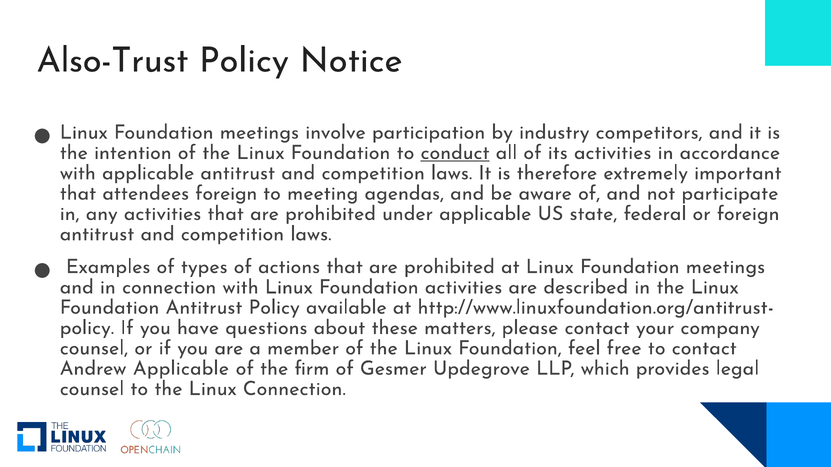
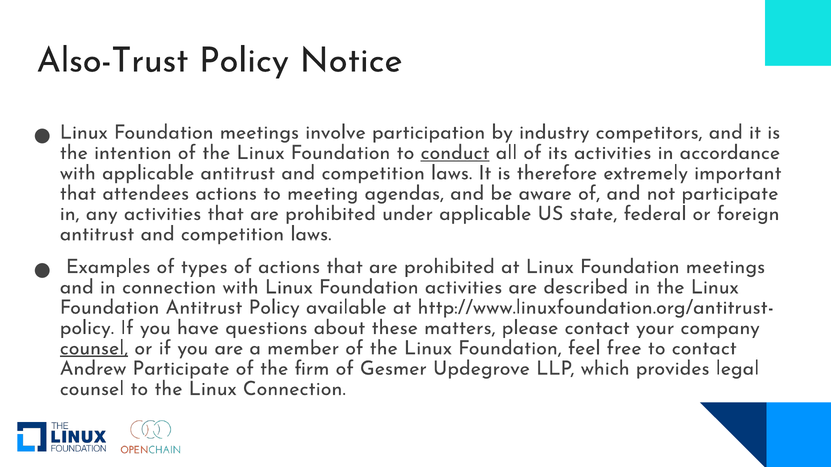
attendees foreign: foreign -> actions
counsel at (94, 348) underline: none -> present
Andrew Applicable: Applicable -> Participate
